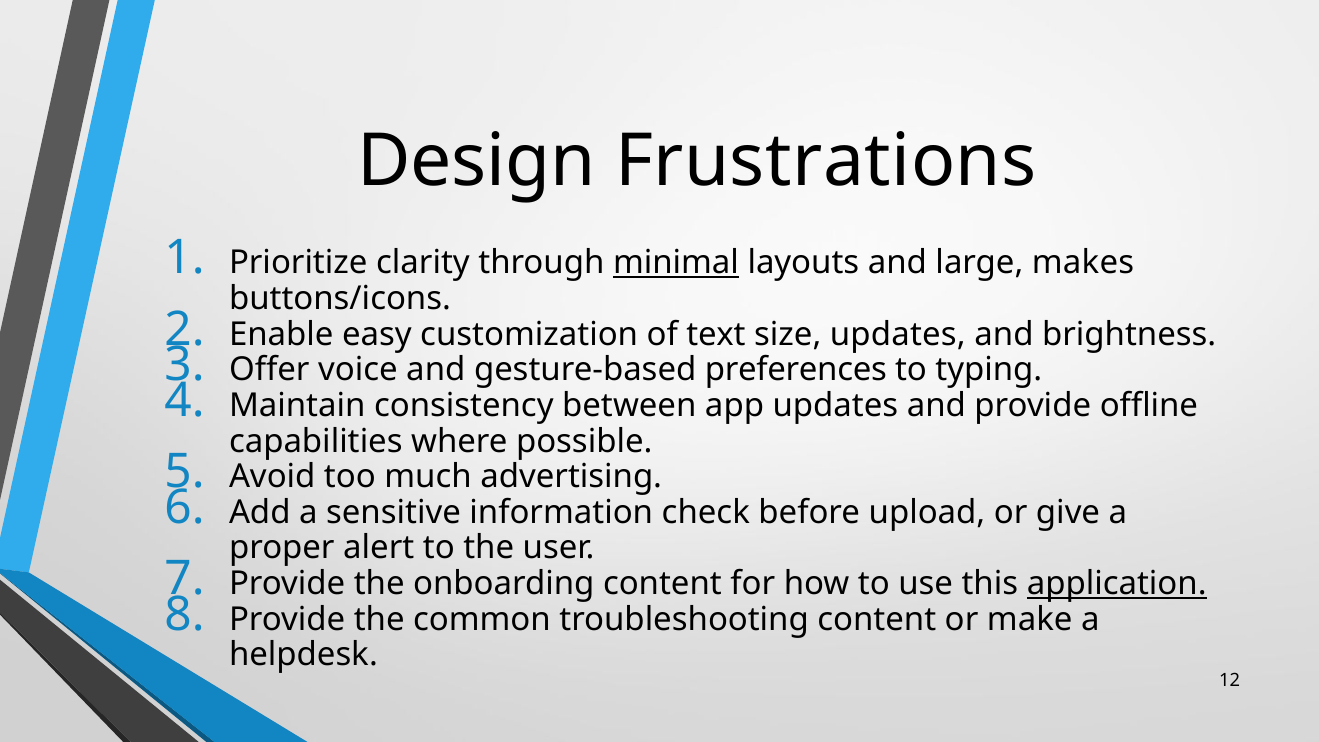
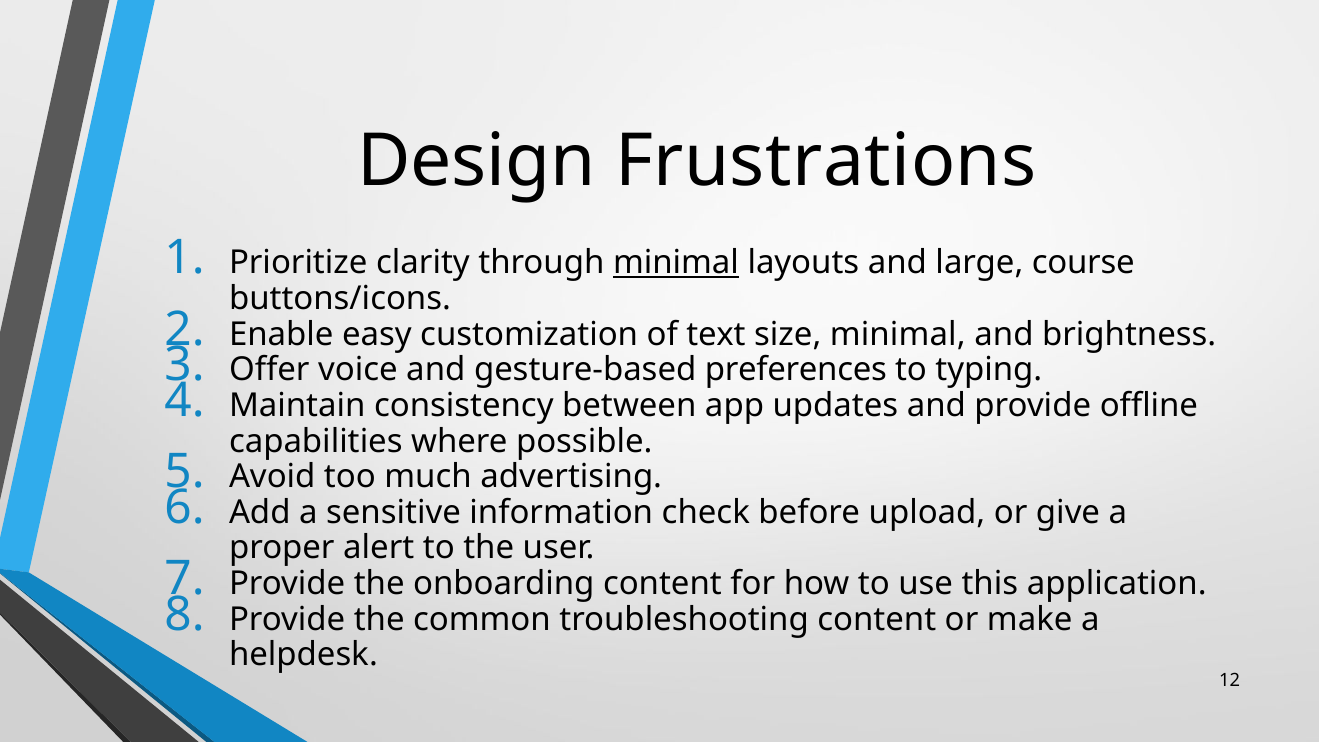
makes: makes -> course
size updates: updates -> minimal
application underline: present -> none
